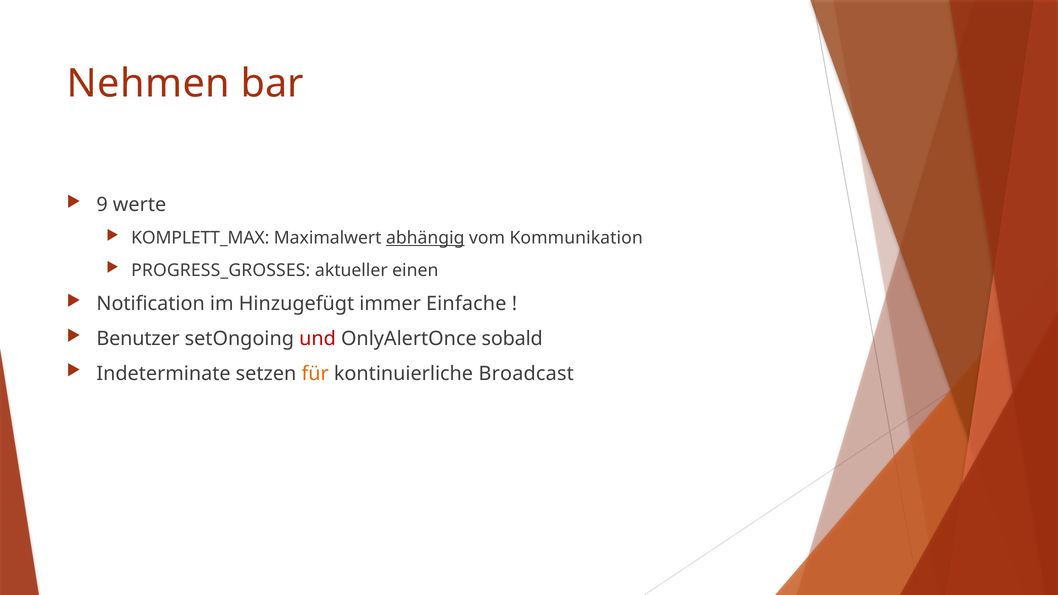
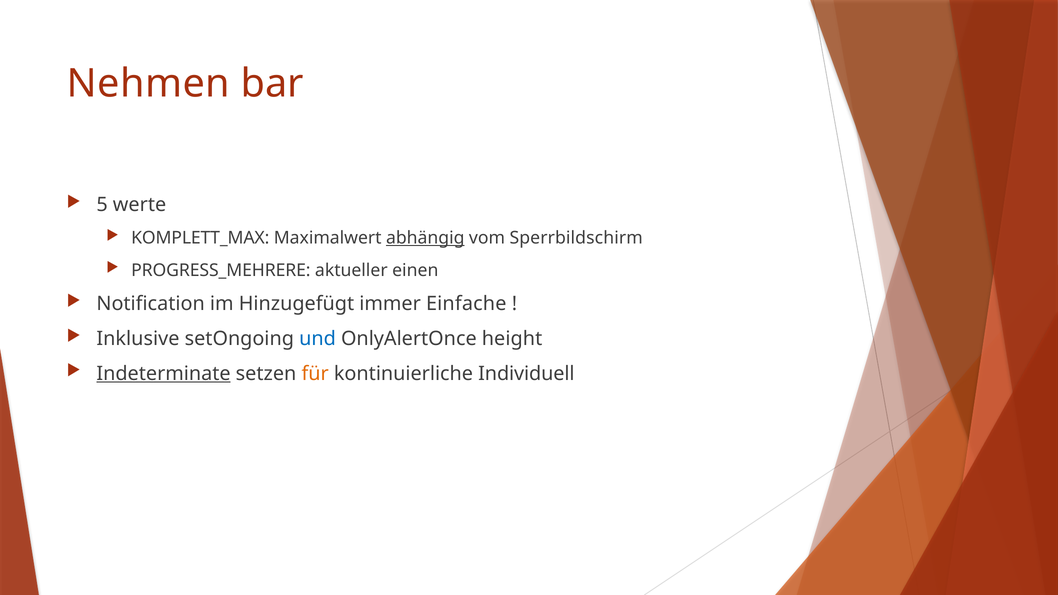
9: 9 -> 5
Kommunikation: Kommunikation -> Sperrbildschirm
PROGRESS_GROSSES: PROGRESS_GROSSES -> PROGRESS_MEHRERE
Benutzer: Benutzer -> Inklusive
und colour: red -> blue
sobald: sobald -> height
Indeterminate underline: none -> present
Broadcast: Broadcast -> Individuell
